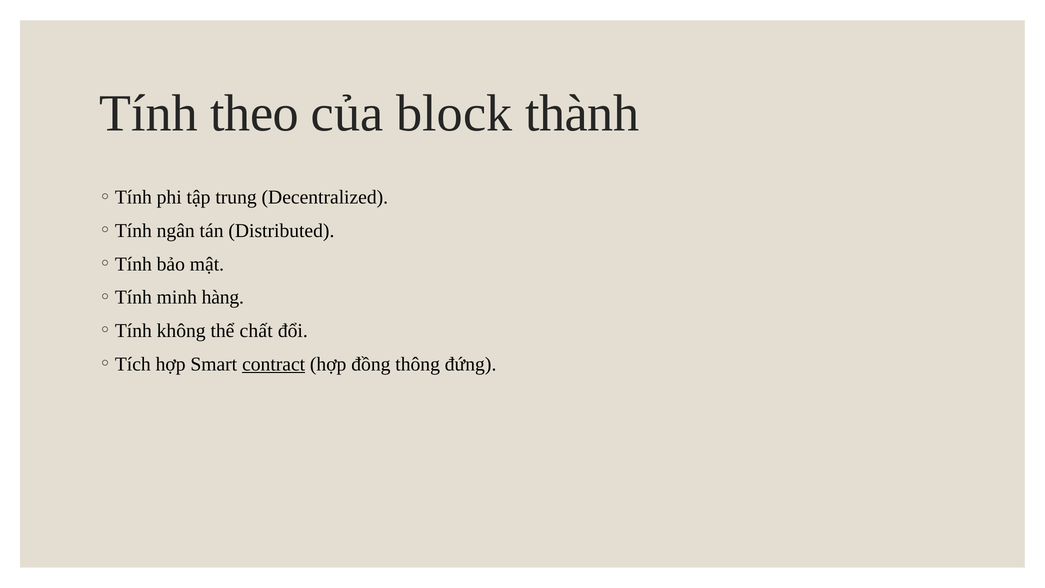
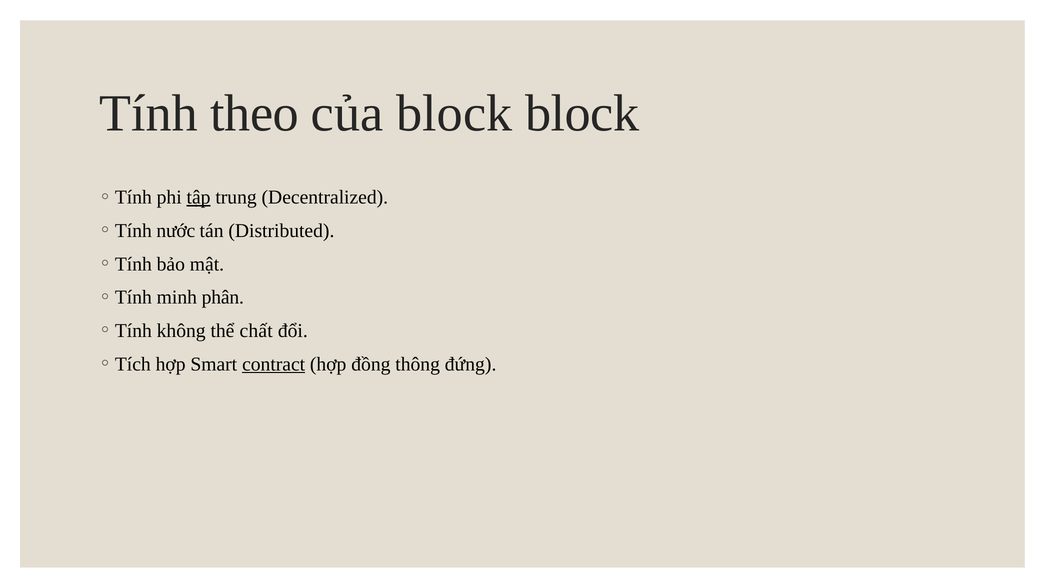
block thành: thành -> block
tập underline: none -> present
ngân: ngân -> nước
hàng: hàng -> phân
